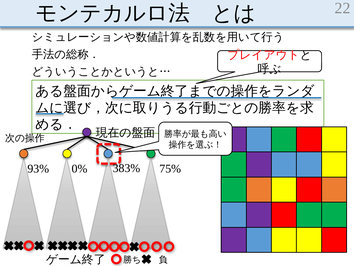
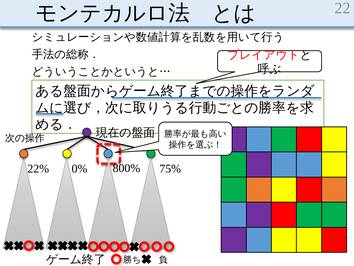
93%: 93% -> 22%
383%: 383% -> 800%
